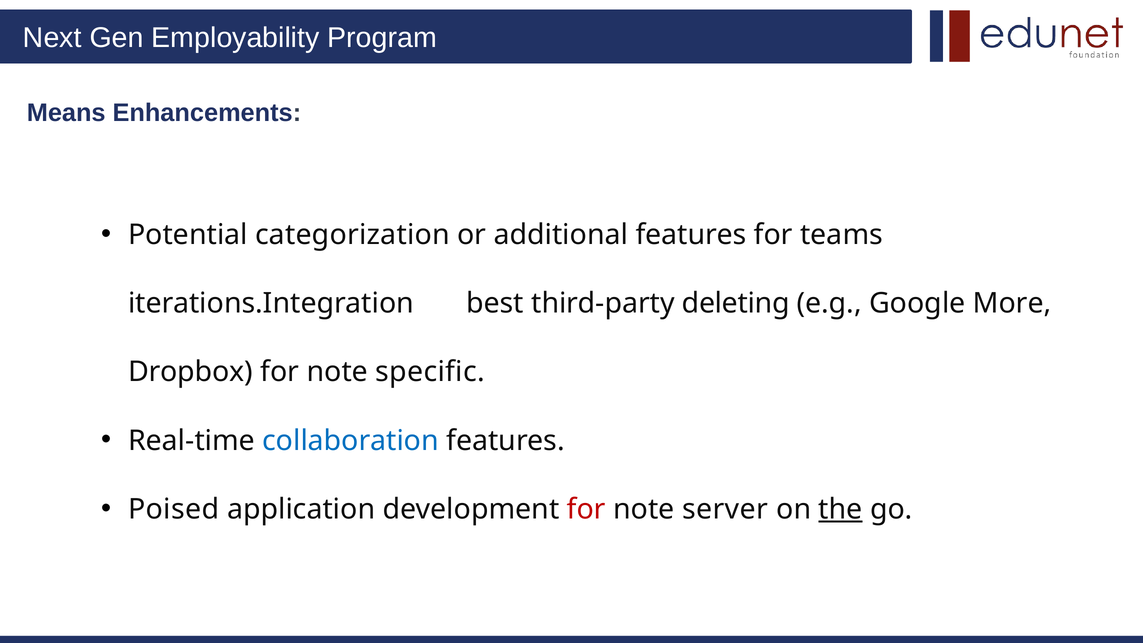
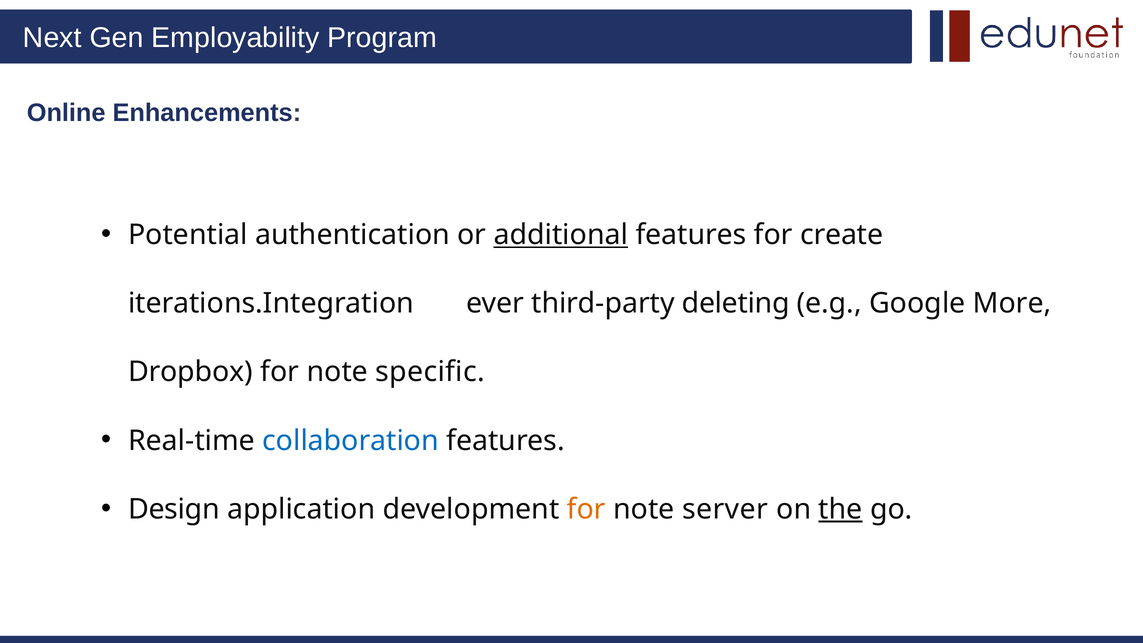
Means: Means -> Online
categorization: categorization -> authentication
additional underline: none -> present
teams: teams -> create
best: best -> ever
Poised: Poised -> Design
for at (586, 509) colour: red -> orange
